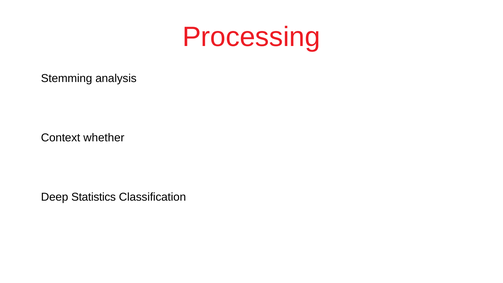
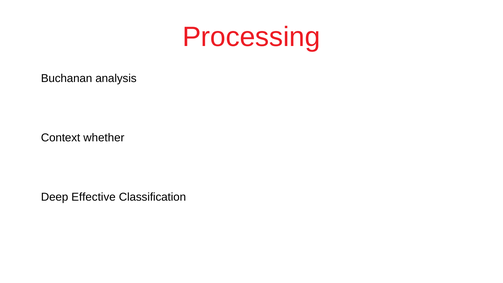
Stemming: Stemming -> Buchanan
Statistics: Statistics -> Effective
